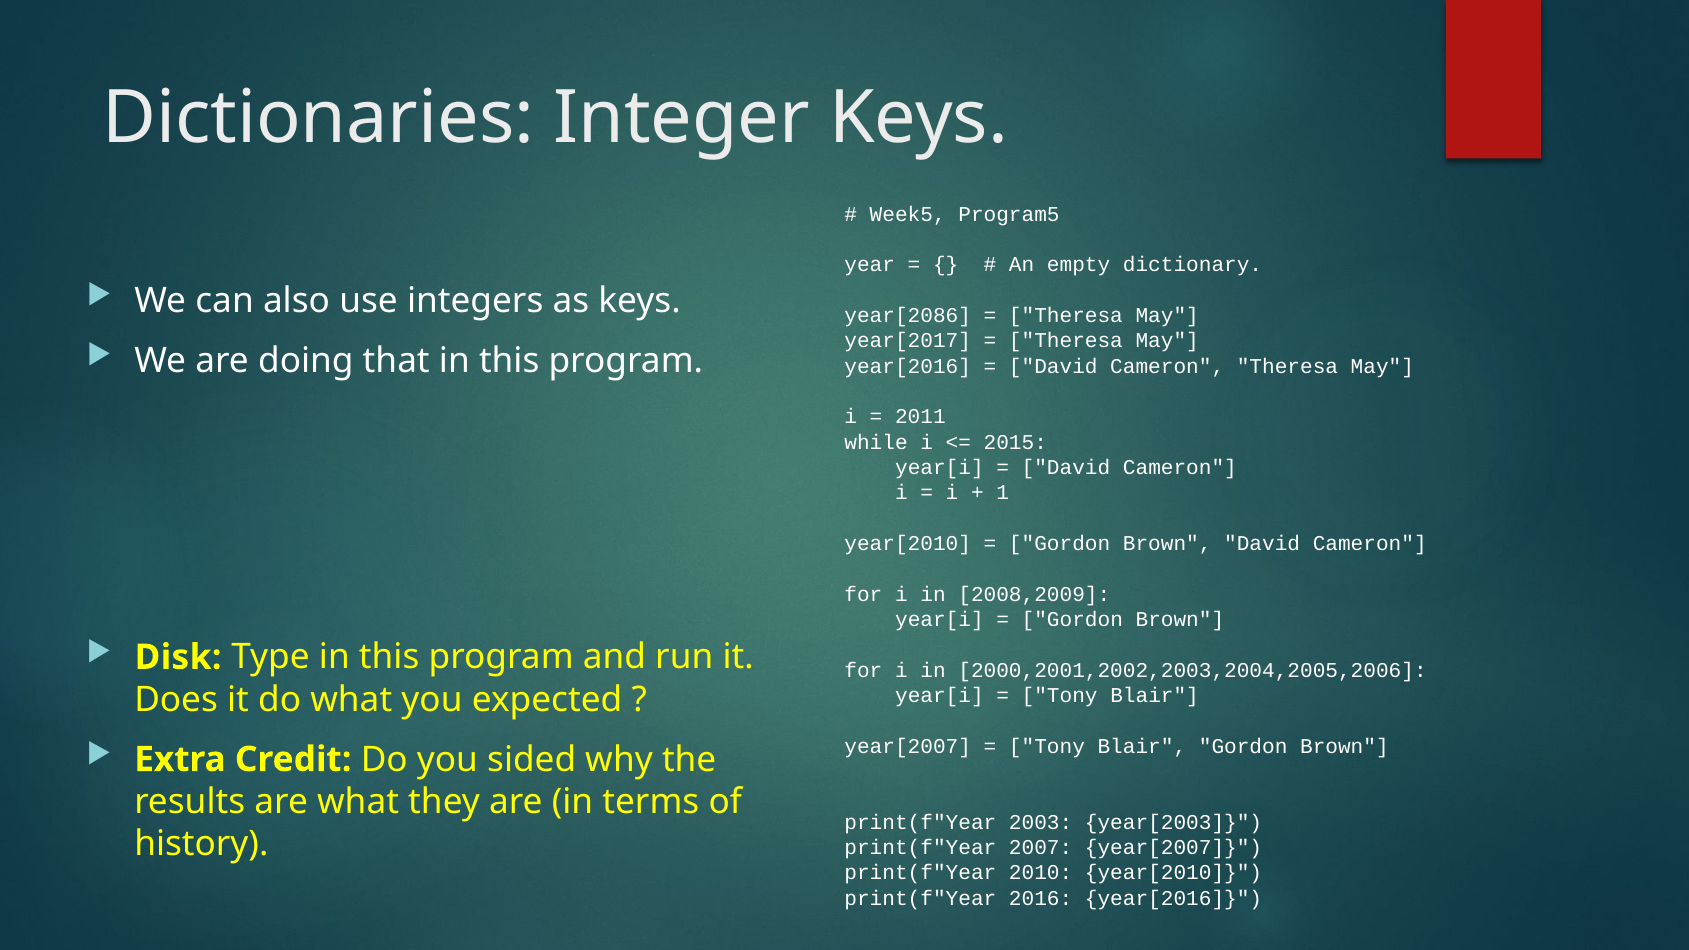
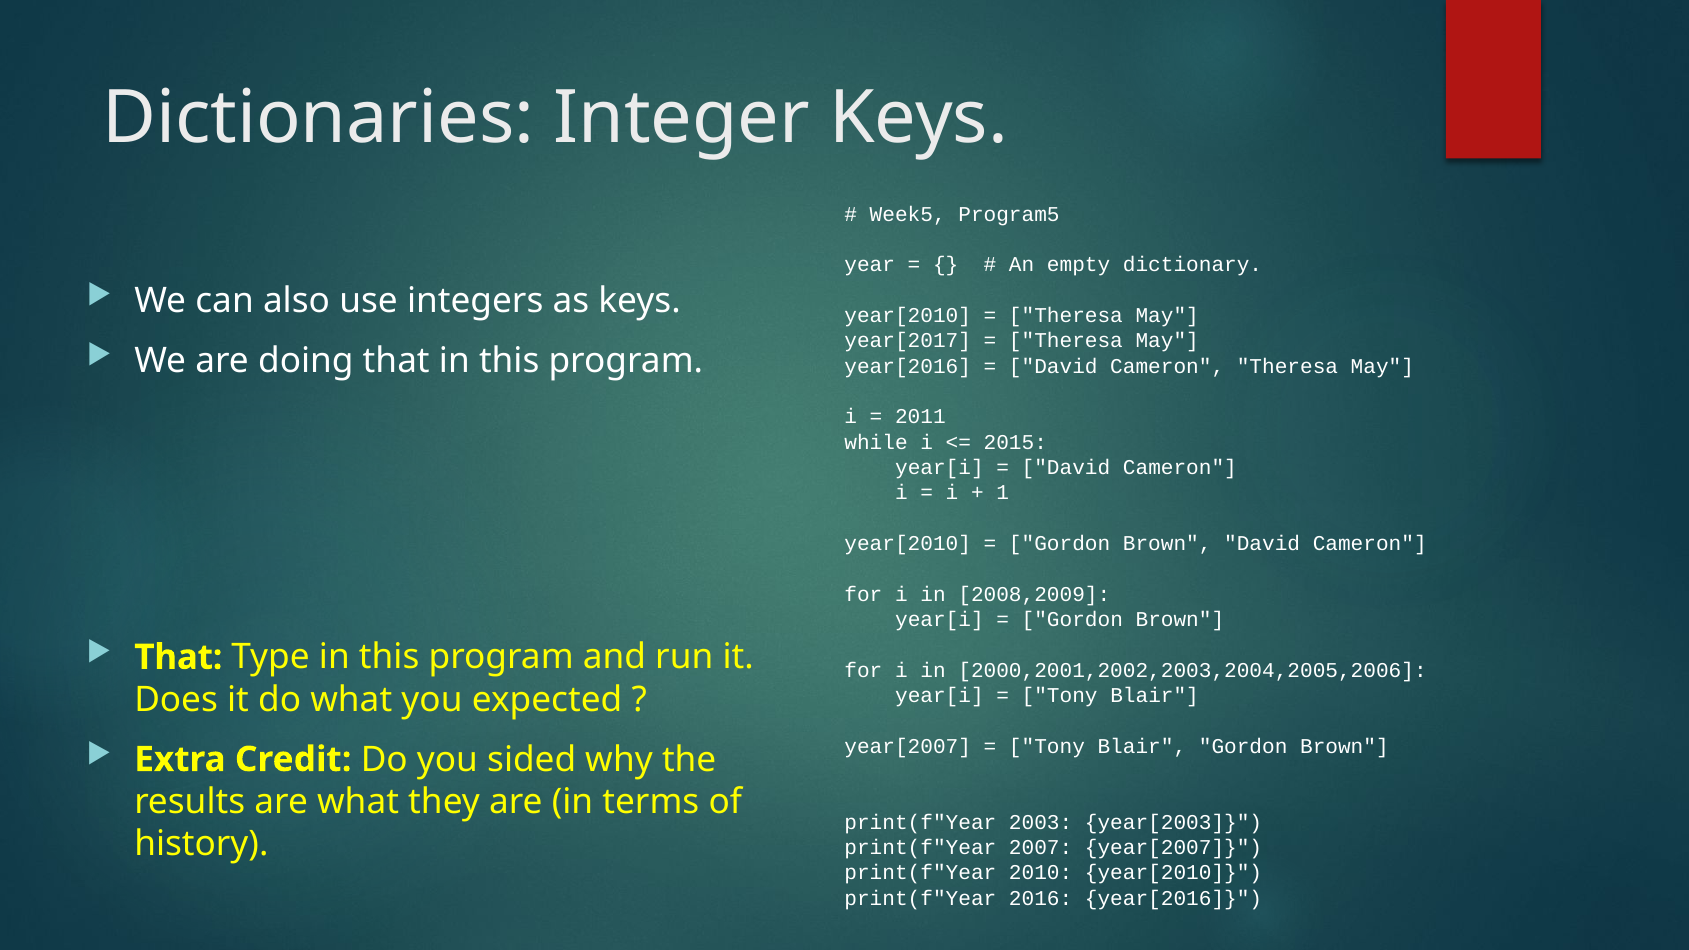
year[2086 at (908, 316): year[2086 -> year[2010
Disk at (178, 657): Disk -> That
